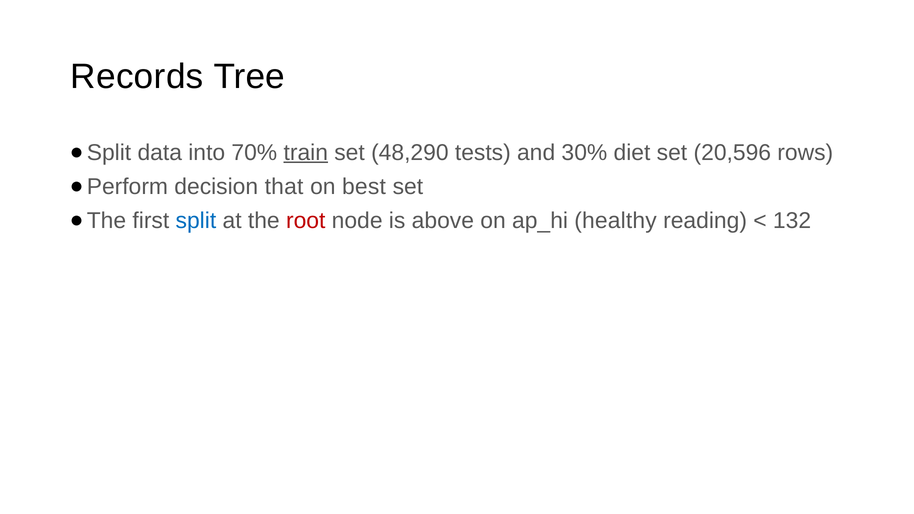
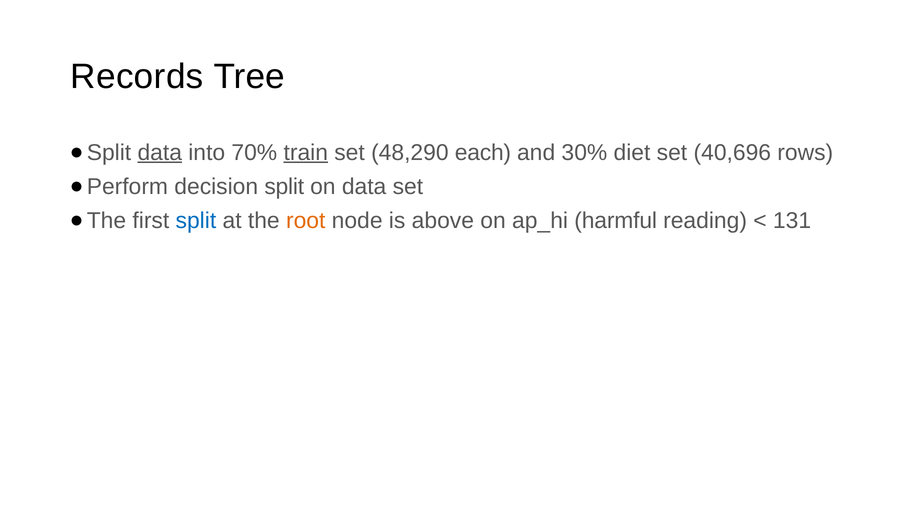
data at (160, 152) underline: none -> present
tests: tests -> each
20,596: 20,596 -> 40,696
decision that: that -> split
on best: best -> data
root colour: red -> orange
healthy: healthy -> harmful
132: 132 -> 131
